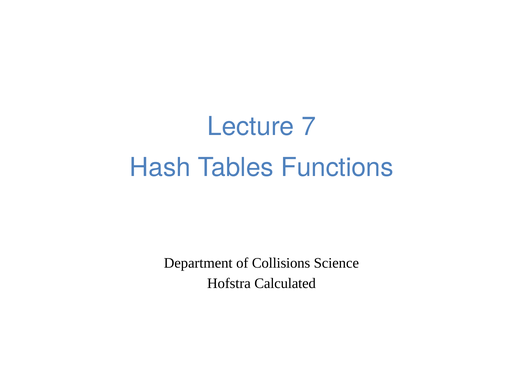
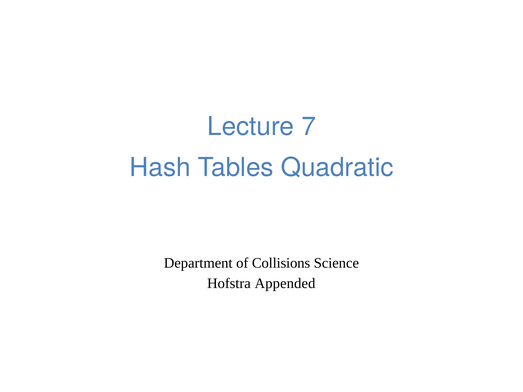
Functions: Functions -> Quadratic
Calculated: Calculated -> Appended
